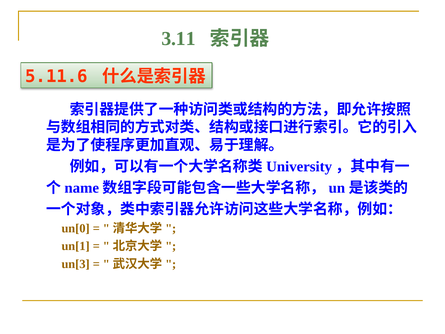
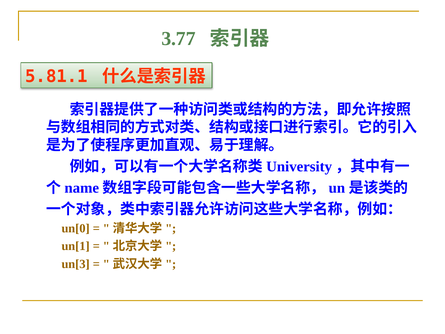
3.11: 3.11 -> 3.77
5.11.6: 5.11.6 -> 5.81.1
